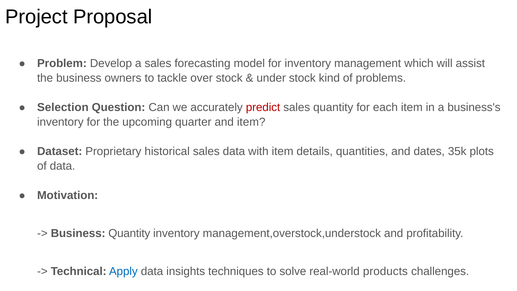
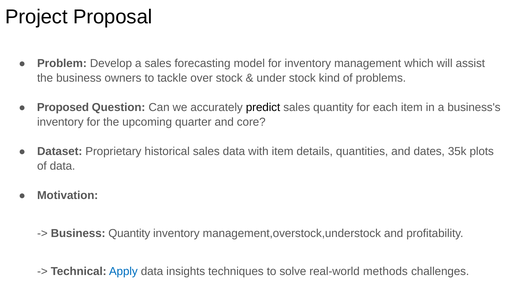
Selection: Selection -> Proposed
predict colour: red -> black
and item: item -> core
products: products -> methods
